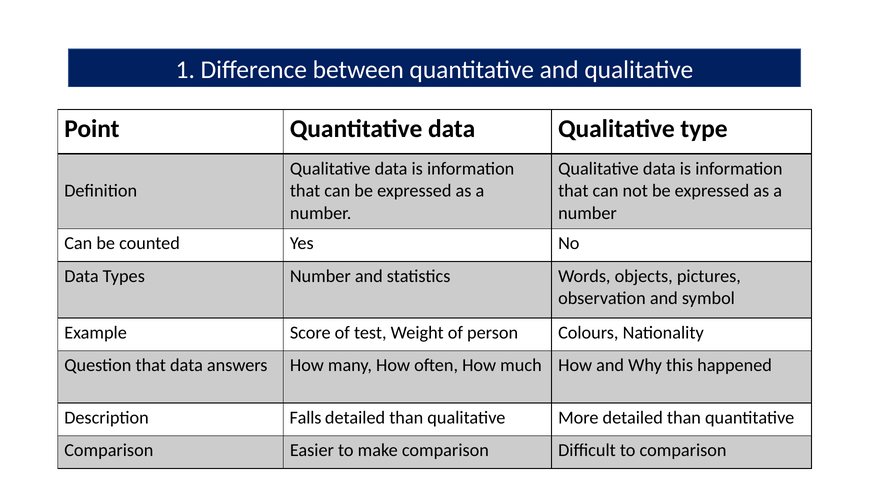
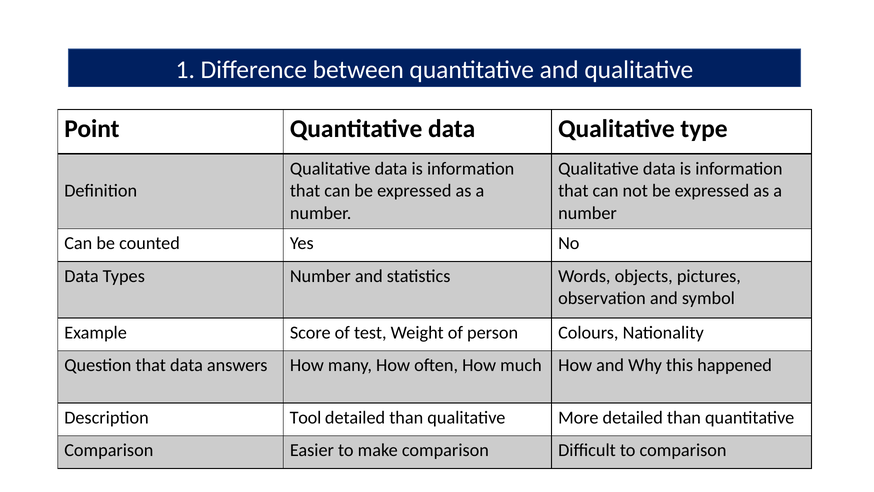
Falls: Falls -> Tool
